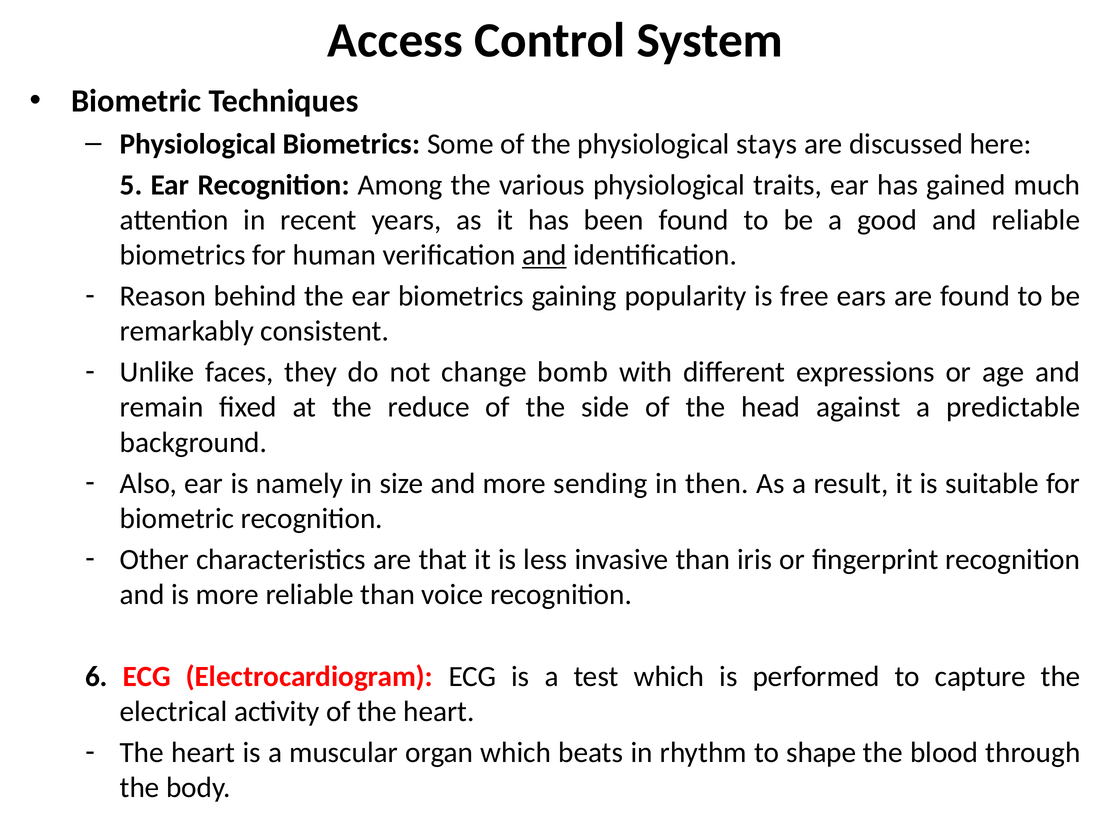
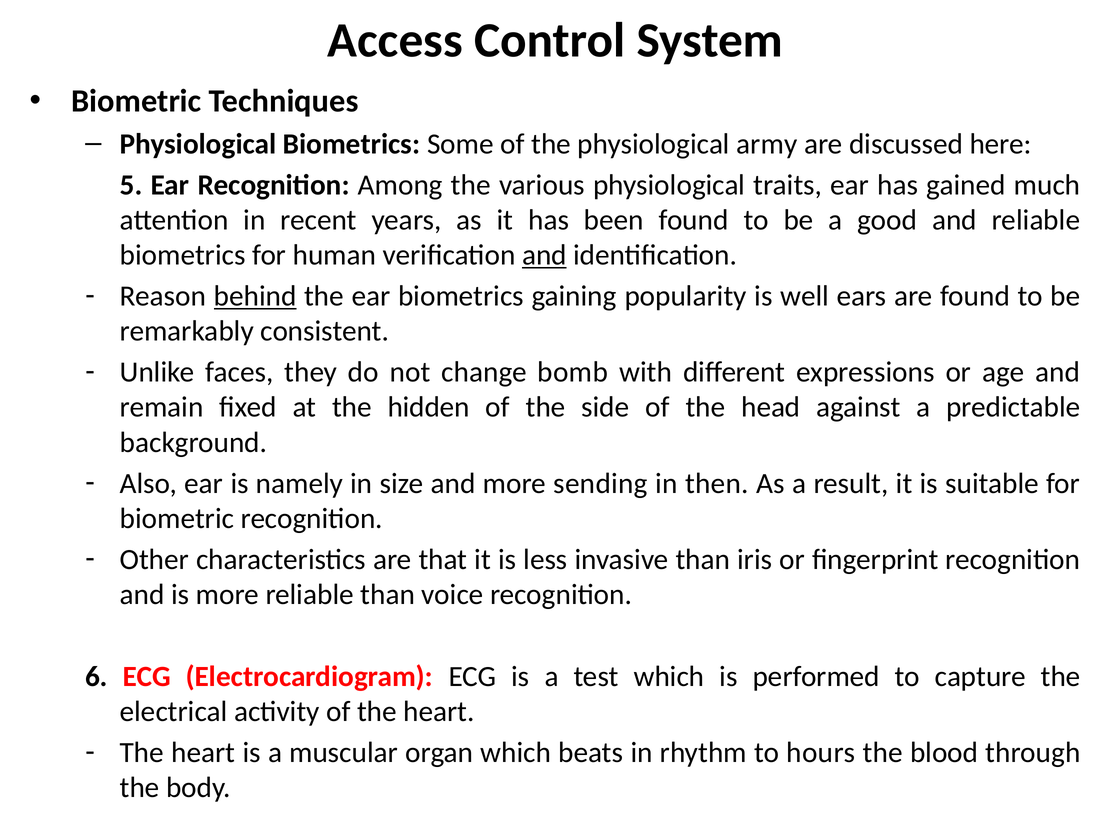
stays: stays -> army
behind underline: none -> present
free: free -> well
reduce: reduce -> hidden
shape: shape -> hours
